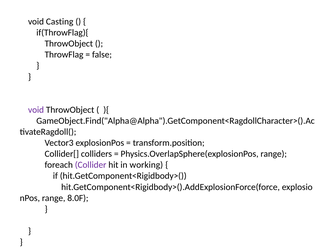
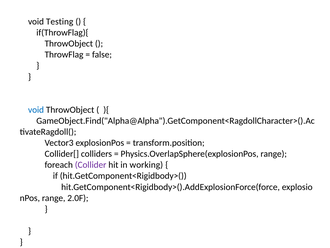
Casting: Casting -> Testing
void at (36, 110) colour: purple -> blue
8.0F: 8.0F -> 2.0F
